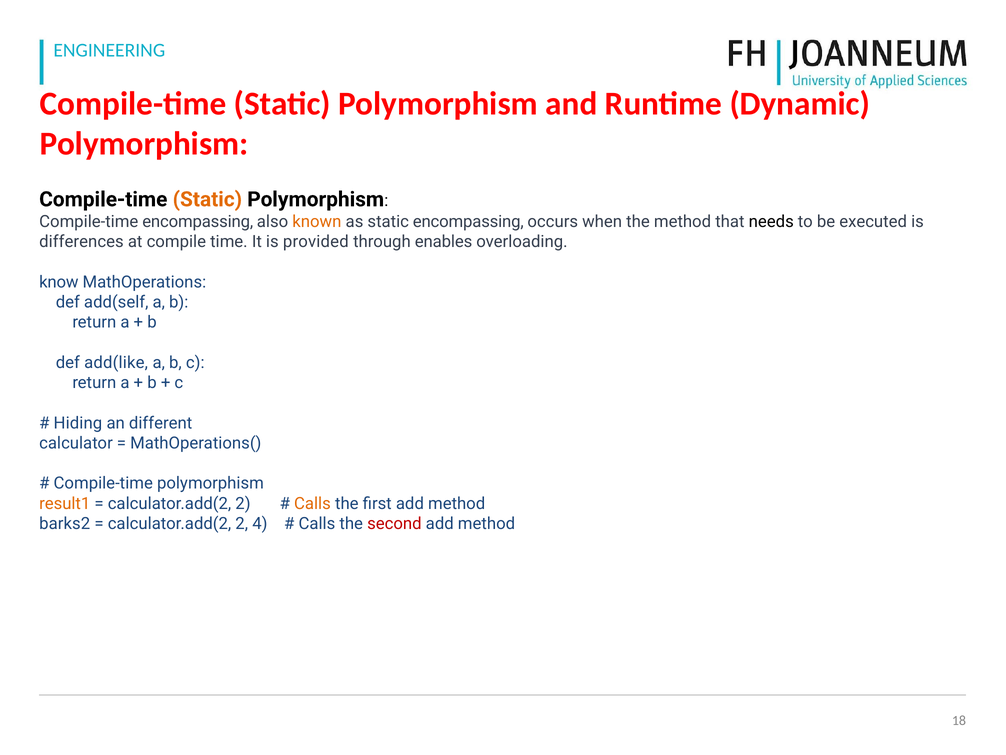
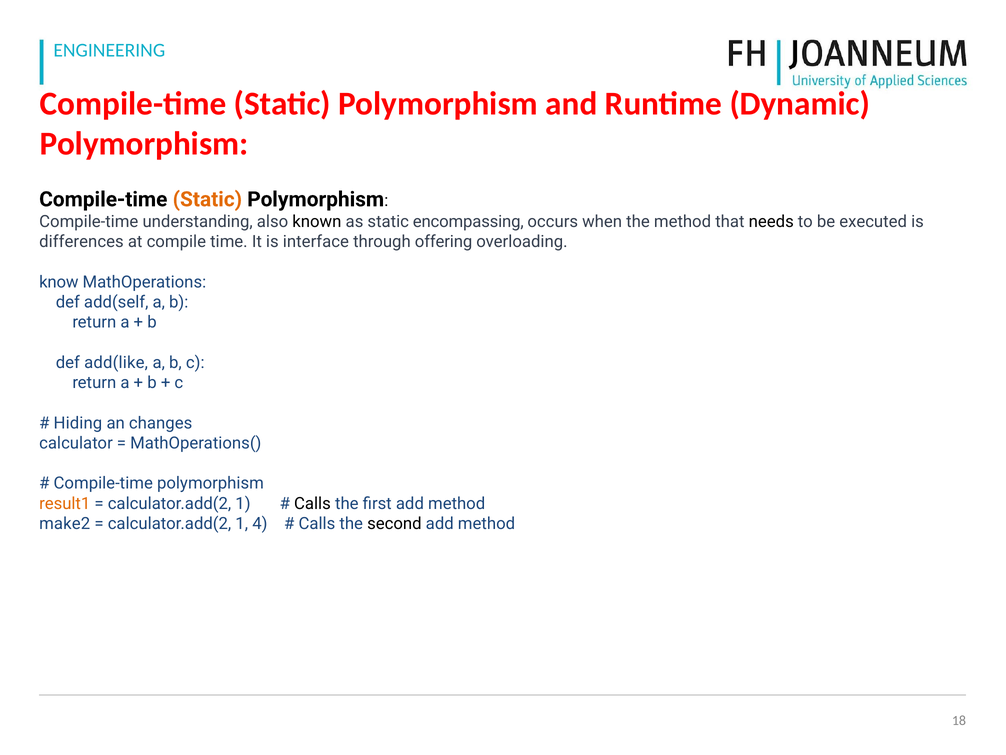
Compile-time encompassing: encompassing -> understanding
known colour: orange -> black
provided: provided -> interface
enables: enables -> offering
different: different -> changes
2 at (243, 503): 2 -> 1
Calls at (312, 503) colour: orange -> black
barks2: barks2 -> make2
2 at (242, 523): 2 -> 1
second colour: red -> black
